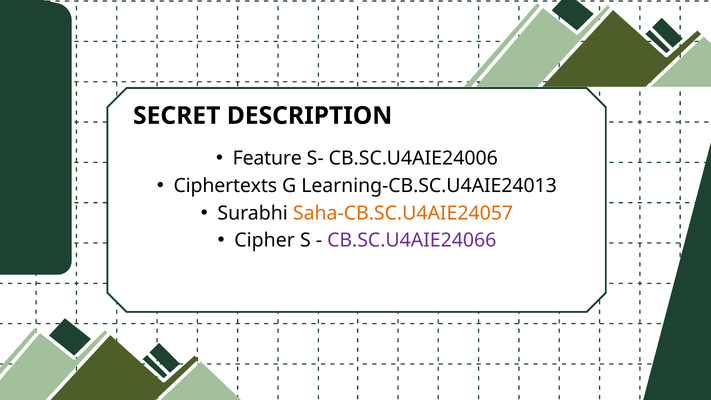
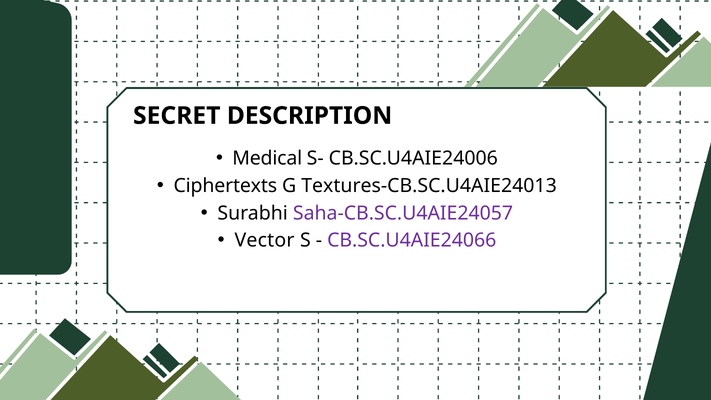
Feature: Feature -> Medical
Learning-CB.SC.U4AIE24013: Learning-CB.SC.U4AIE24013 -> Textures-CB.SC.U4AIE24013
Saha-CB.SC.U4AIE24057 colour: orange -> purple
Cipher: Cipher -> Vector
